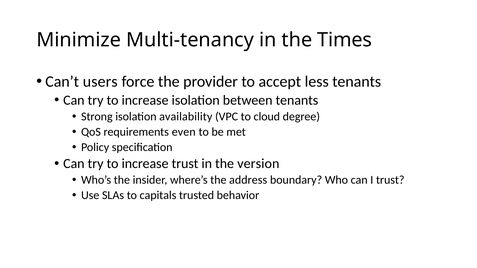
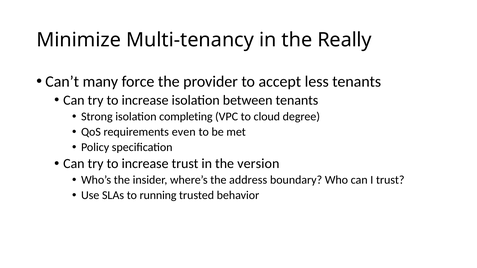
Times: Times -> Really
users: users -> many
availability: availability -> completing
capitals: capitals -> running
